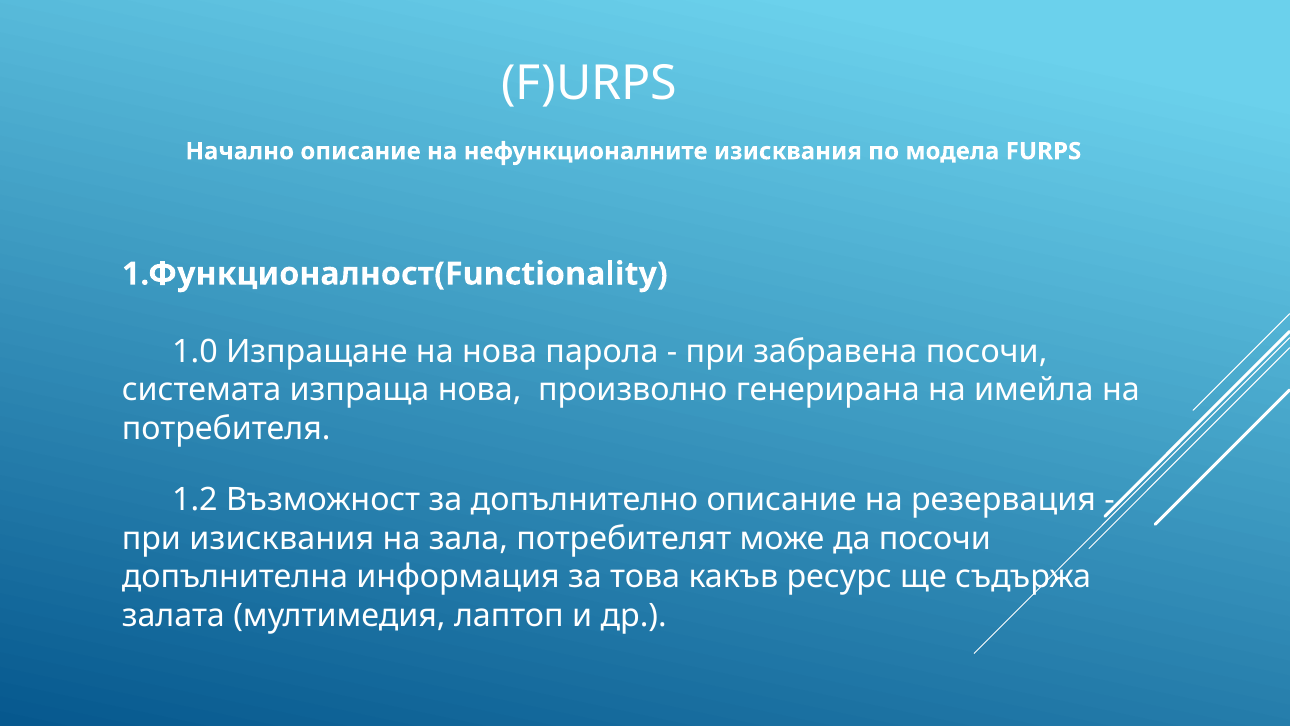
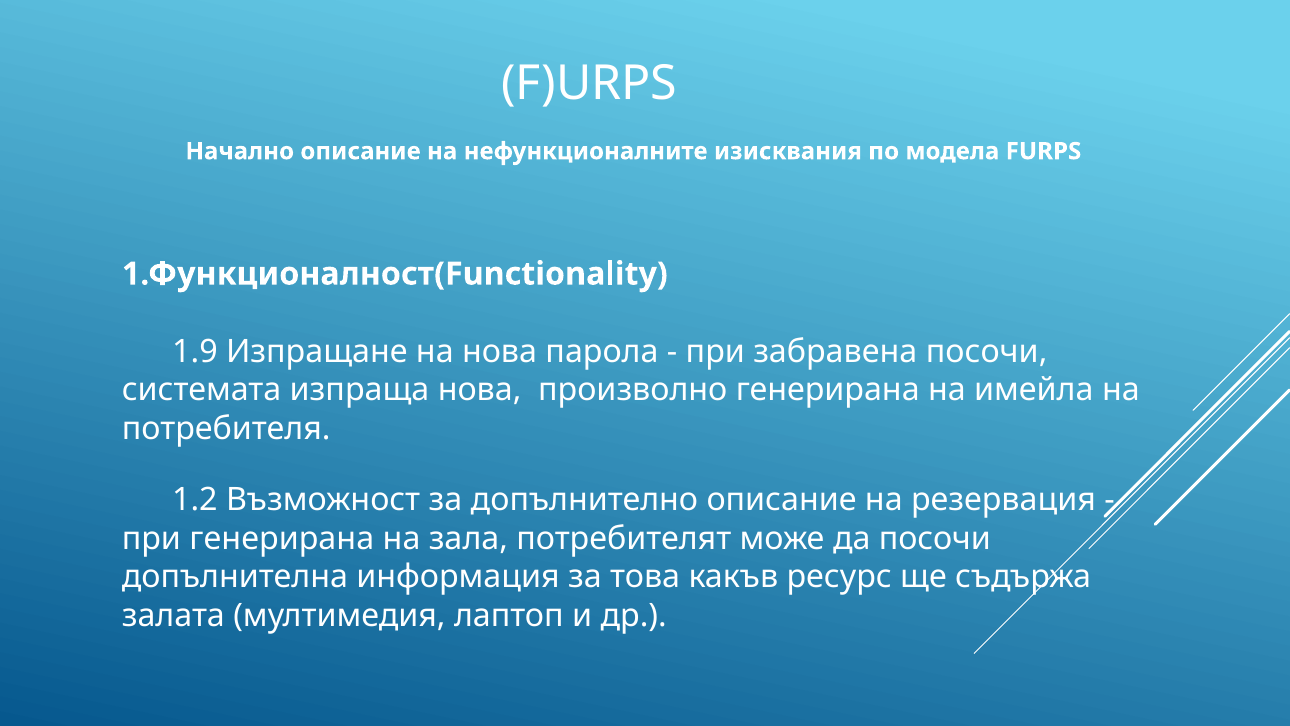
1.0: 1.0 -> 1.9
при изисквания: изисквания -> генерирана
